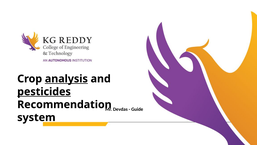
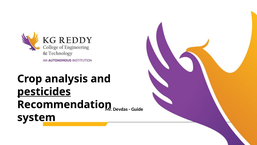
analysis underline: present -> none
